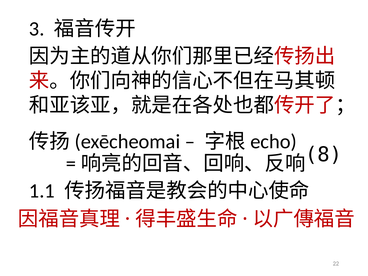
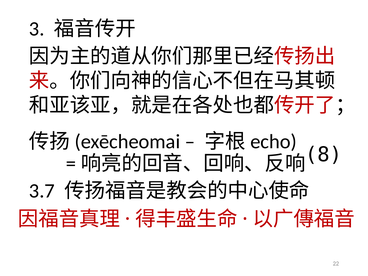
1.1: 1.1 -> 3.7
